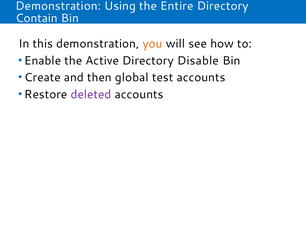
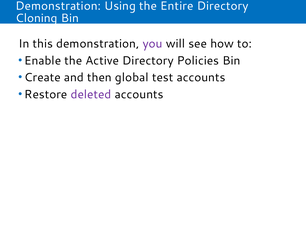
Contain: Contain -> Cloning
you colour: orange -> purple
Disable: Disable -> Policies
